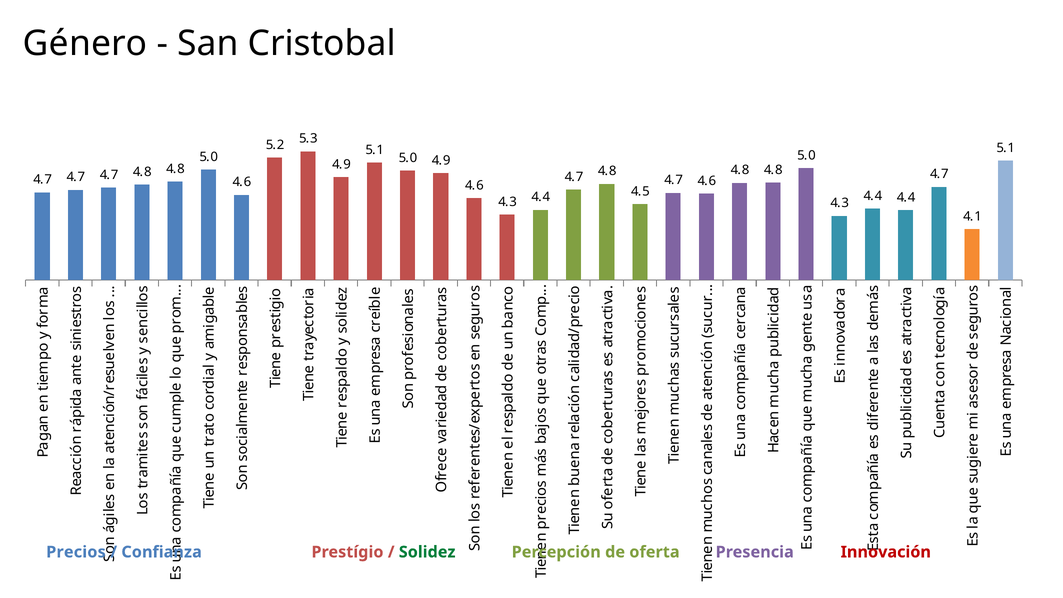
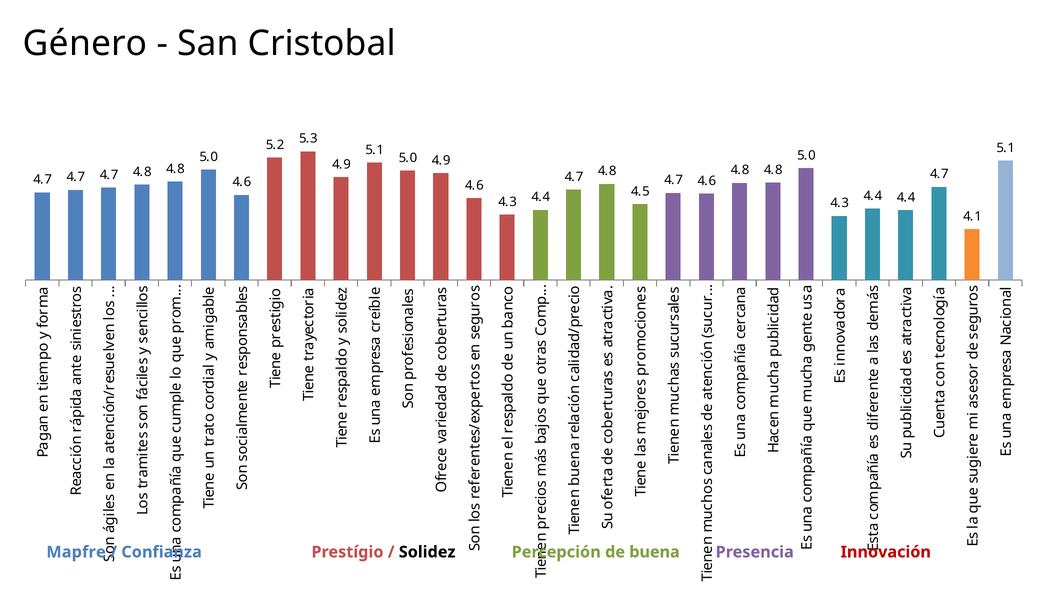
Precios: Precios -> Mapfre
Solidez colour: green -> black
oferta: oferta -> buena
